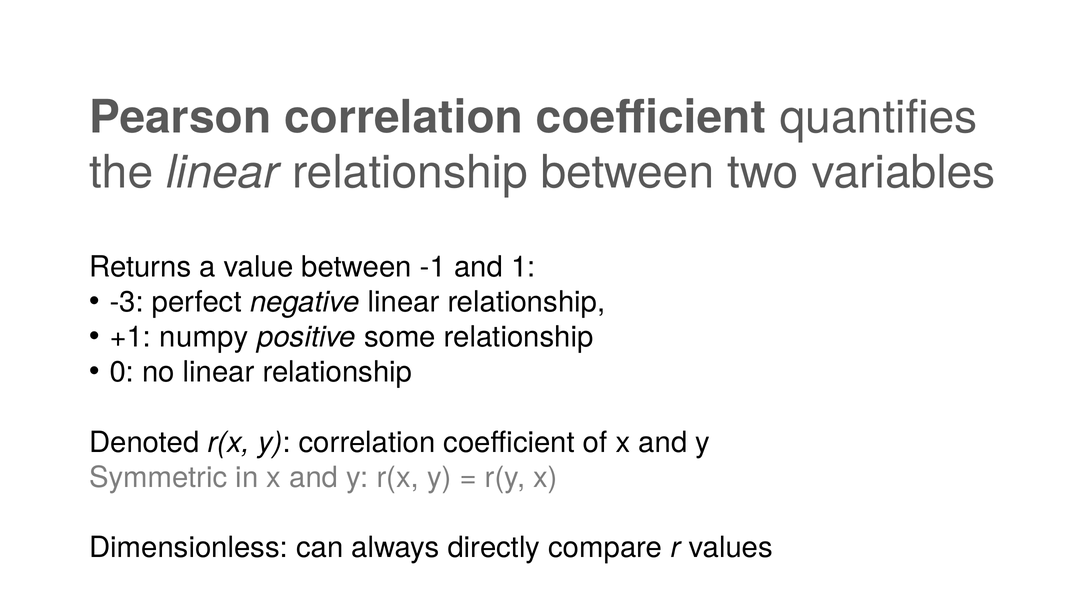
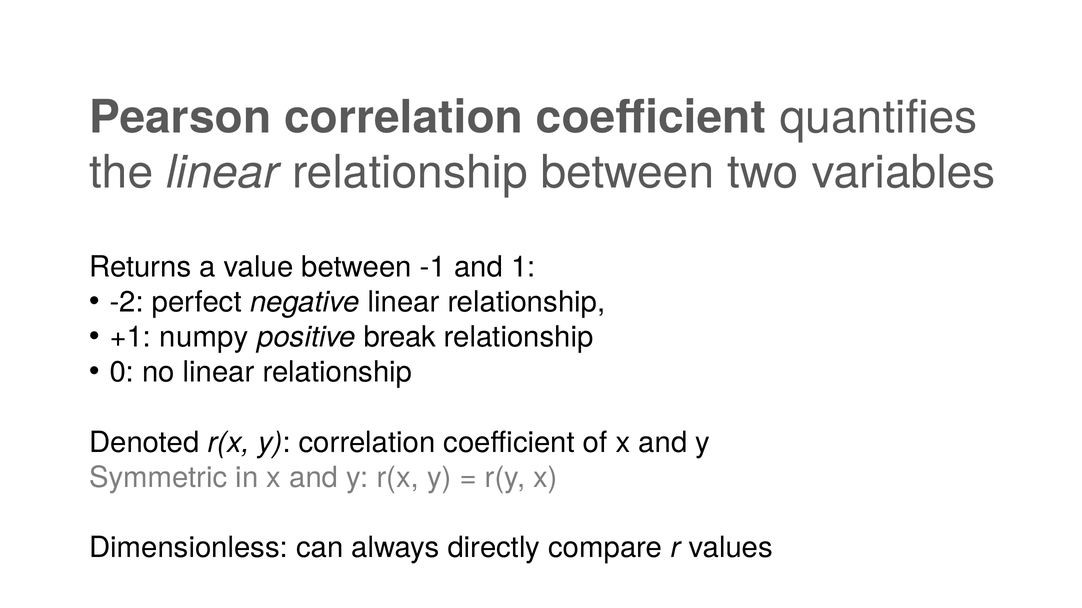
-3: -3 -> -2
some: some -> break
